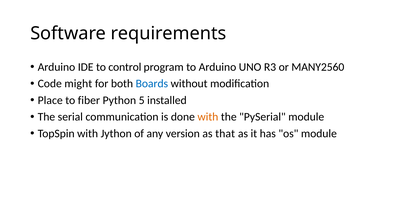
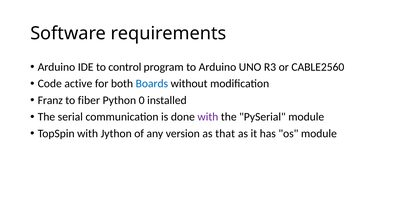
MANY2560: MANY2560 -> CABLE2560
might: might -> active
Place: Place -> Franz
5: 5 -> 0
with at (208, 117) colour: orange -> purple
